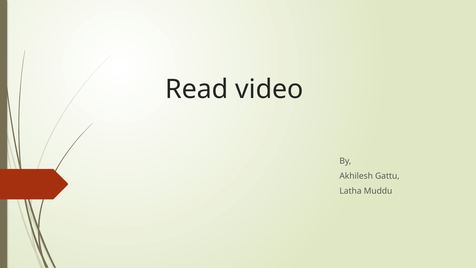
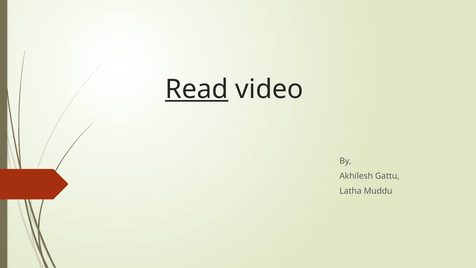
Read underline: none -> present
